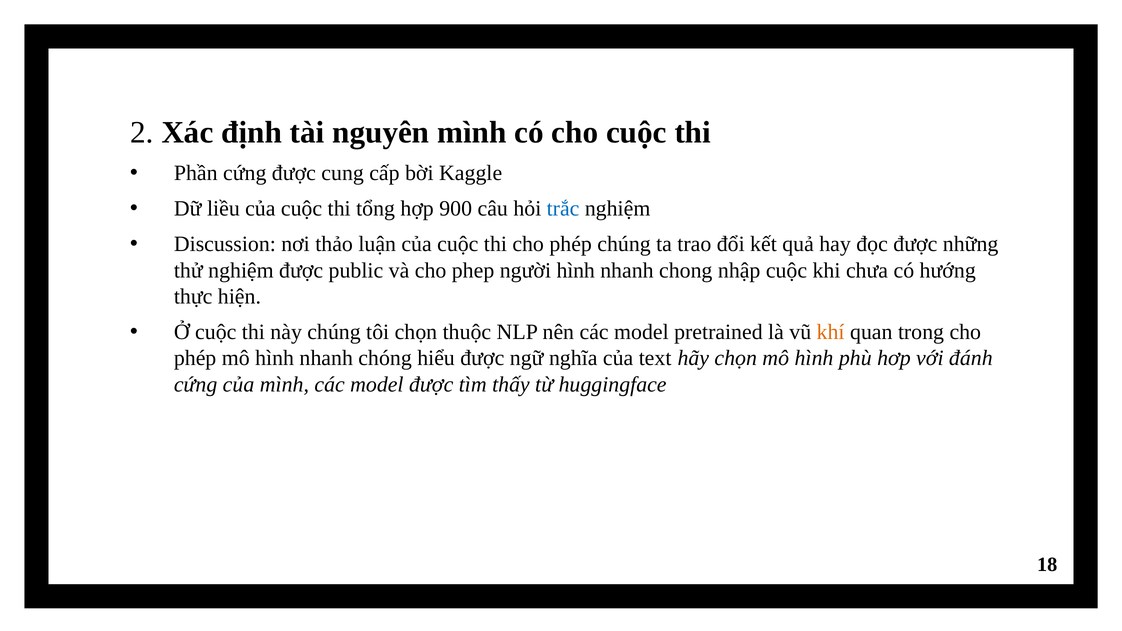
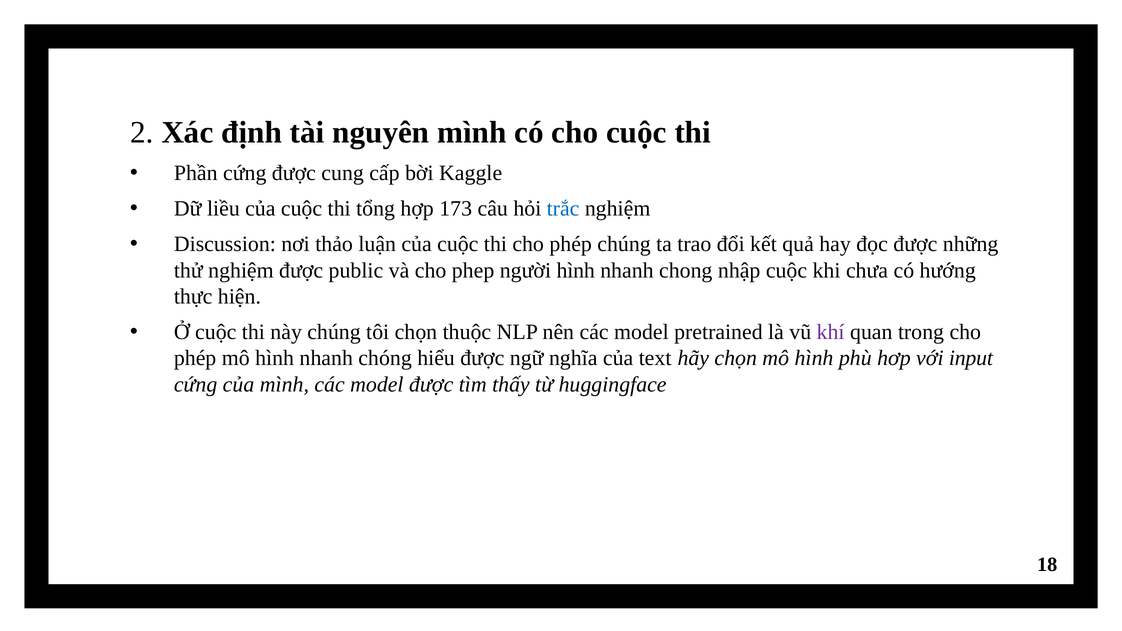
900: 900 -> 173
khí colour: orange -> purple
đánh: đánh -> input
